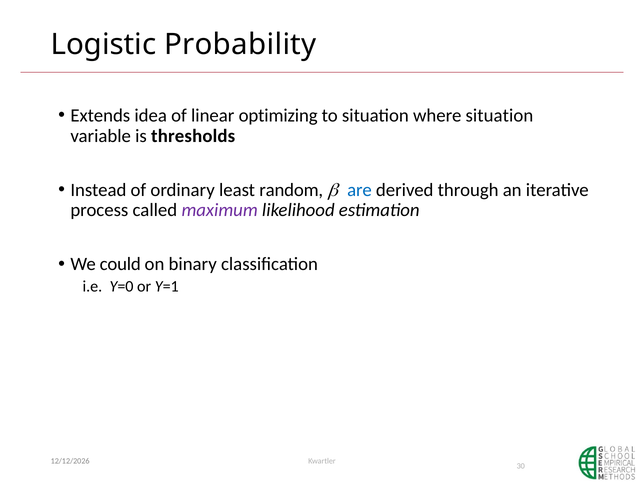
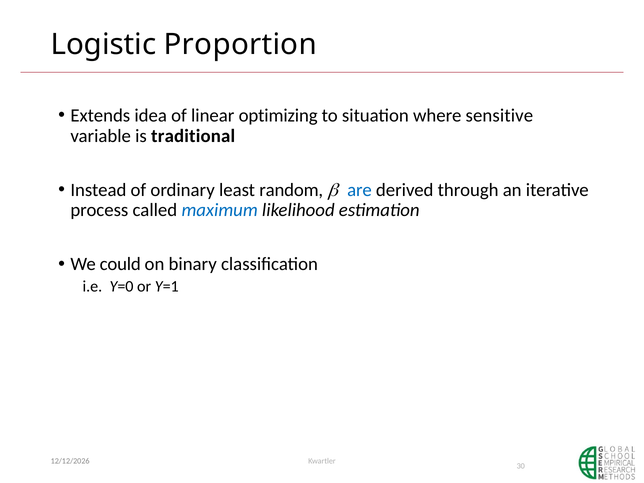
Probability: Probability -> Proportion
where situation: situation -> sensitive
thresholds: thresholds -> traditional
maximum colour: purple -> blue
